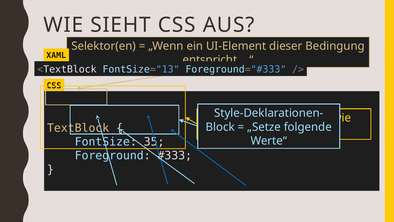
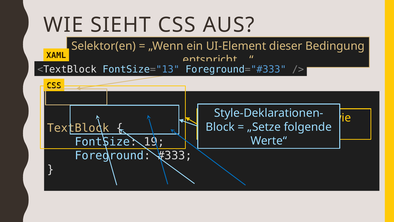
35: 35 -> 19
